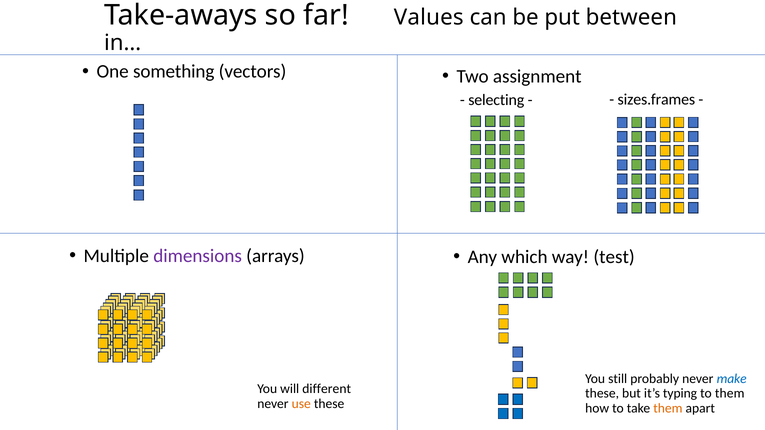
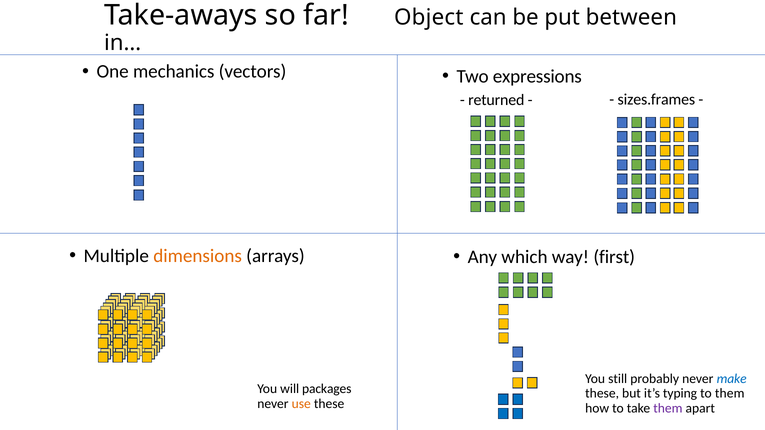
Values: Values -> Object
something: something -> mechanics
assignment: assignment -> expressions
selecting: selecting -> returned
dimensions colour: purple -> orange
test: test -> first
different: different -> packages
them at (668, 408) colour: orange -> purple
